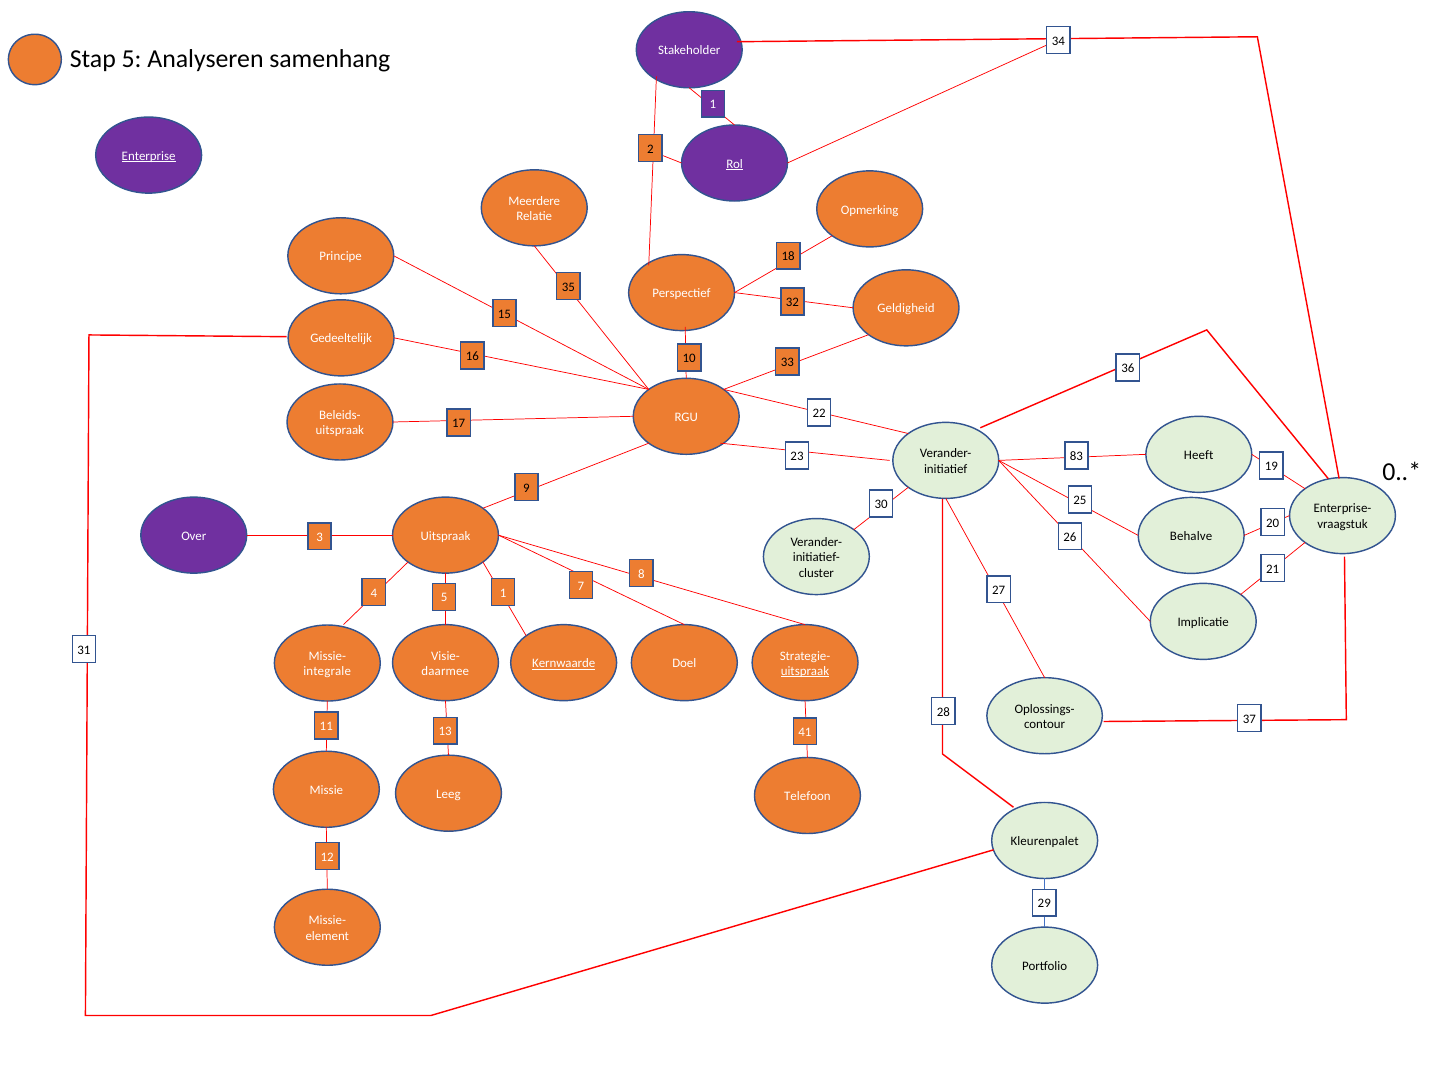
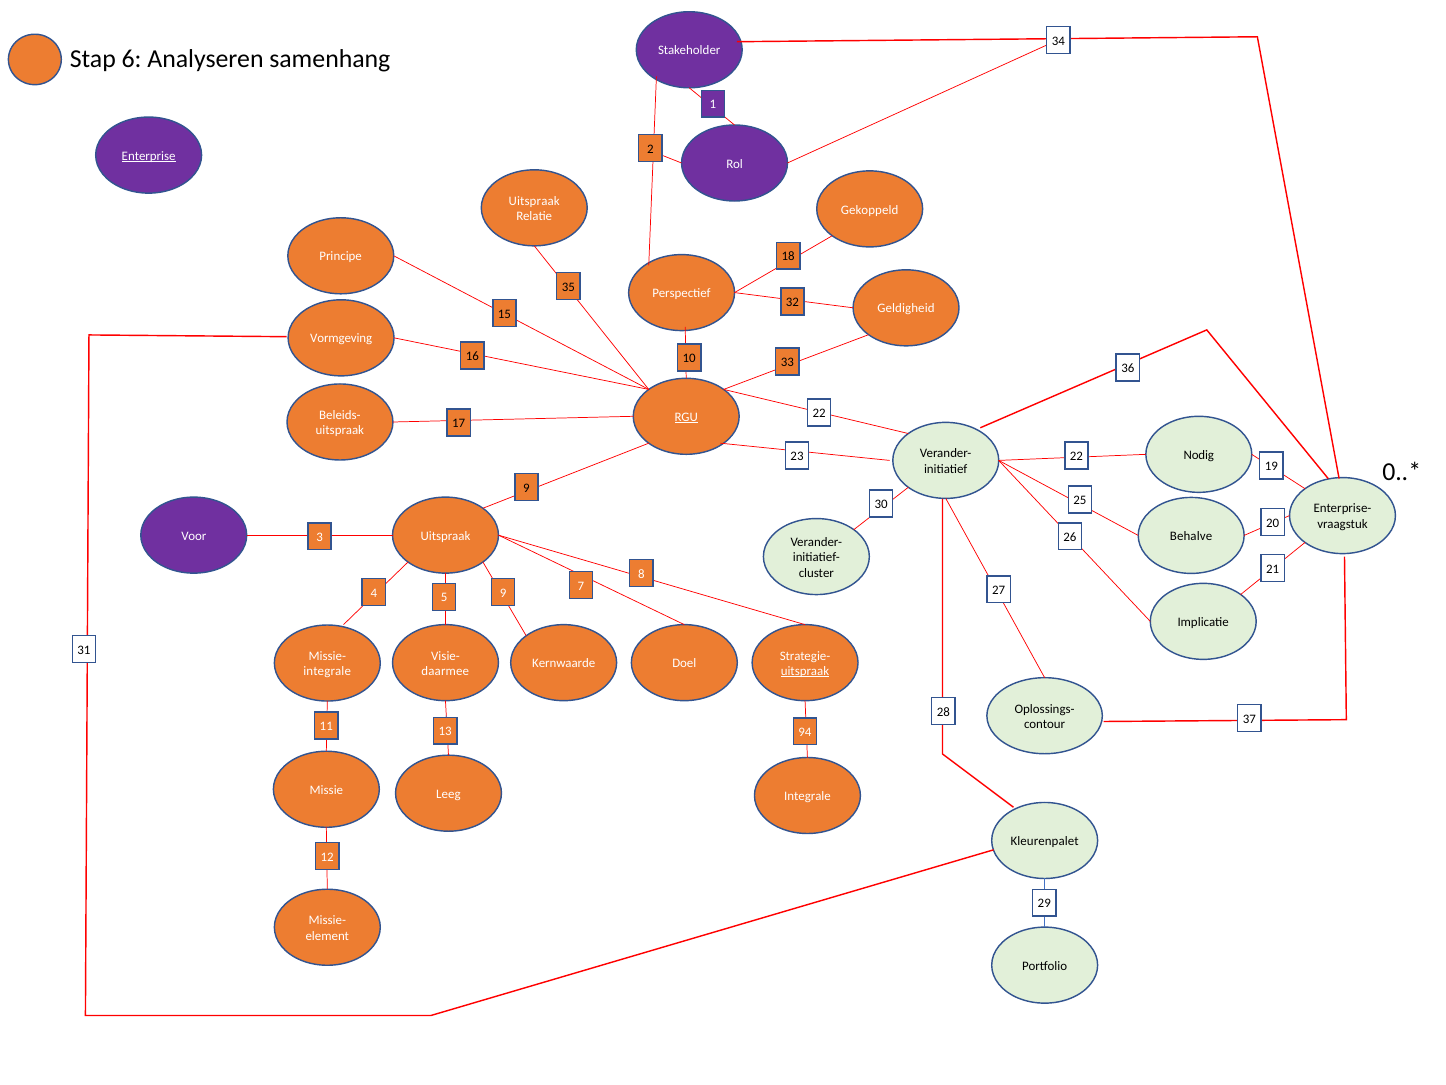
Stap 5: 5 -> 6
Rol underline: present -> none
Meerdere at (534, 201): Meerdere -> Uitspraak
Opmerking: Opmerking -> Gekoppeld
Gedeeltelijk: Gedeeltelijk -> Vormgeving
RGU underline: none -> present
Heeft: Heeft -> Nodig
23 83: 83 -> 22
Over: Over -> Voor
5 1: 1 -> 9
Kernwaarde underline: present -> none
41: 41 -> 94
Missie Telefoon: Telefoon -> Integrale
